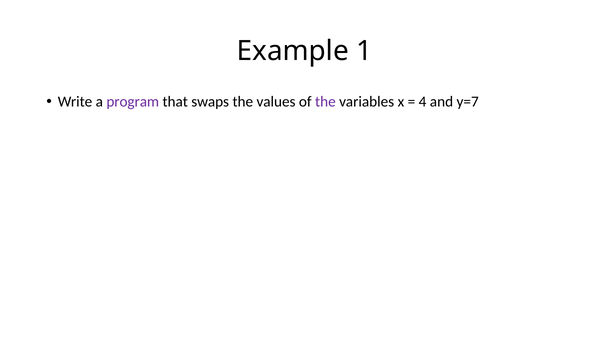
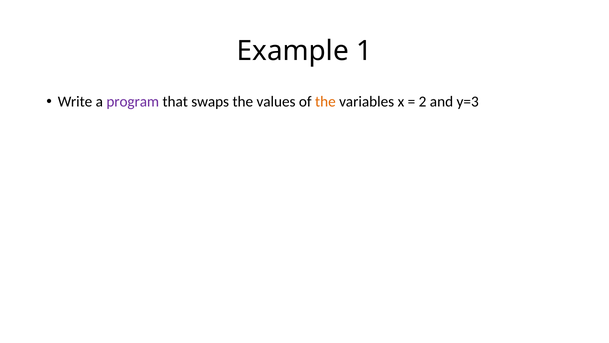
the at (325, 102) colour: purple -> orange
4: 4 -> 2
y=7: y=7 -> y=3
